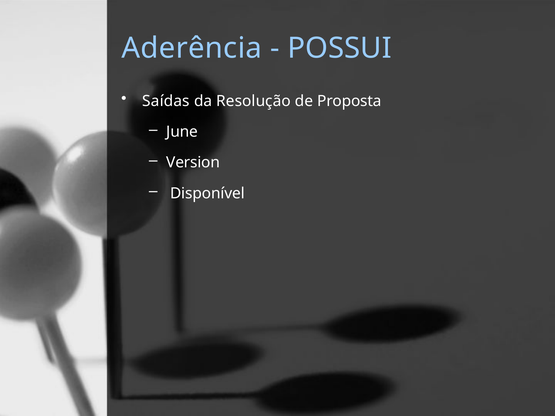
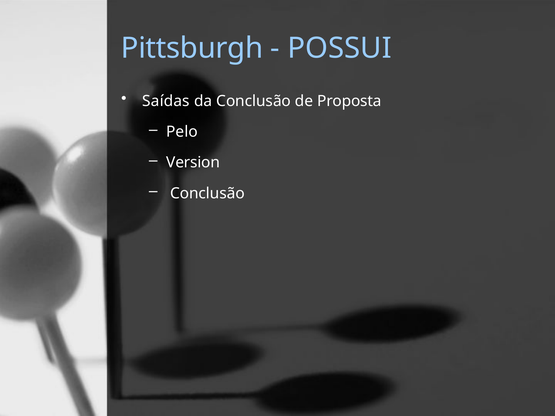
Aderência: Aderência -> Pittsburgh
da Resolução: Resolução -> Conclusão
June: June -> Pelo
Disponível at (207, 193): Disponível -> Conclusão
